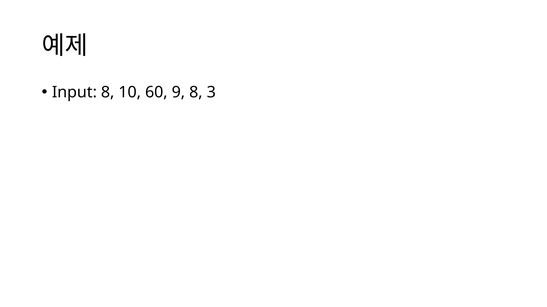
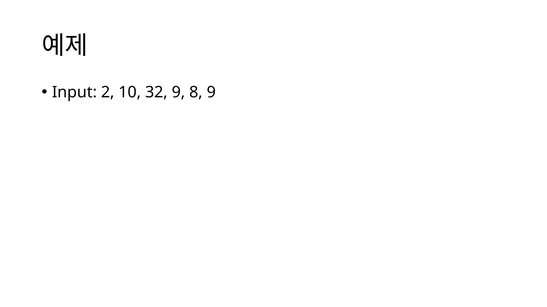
Input 8: 8 -> 2
60: 60 -> 32
8 3: 3 -> 9
